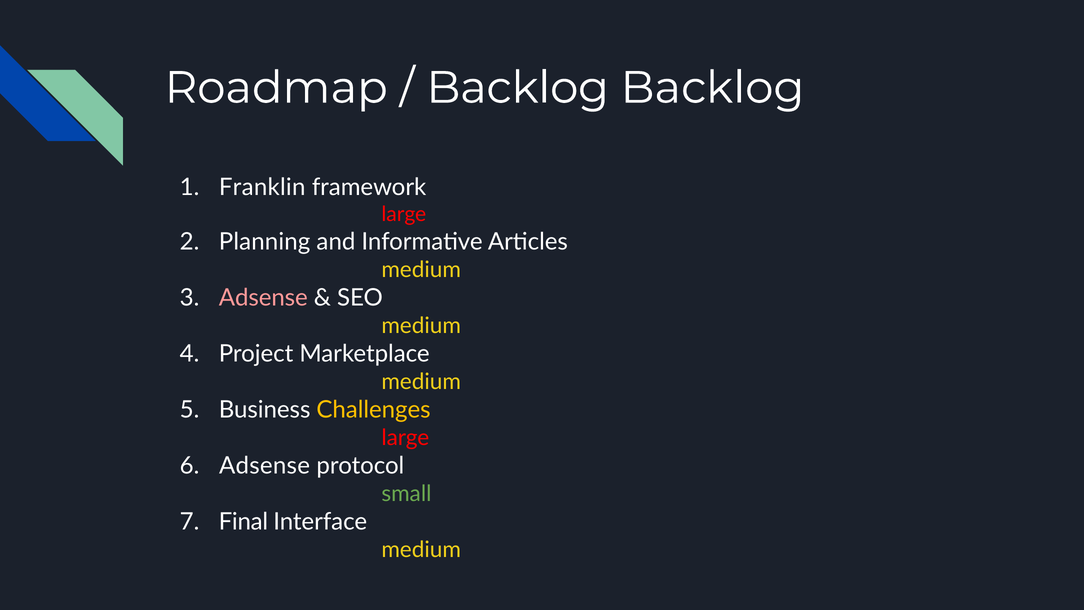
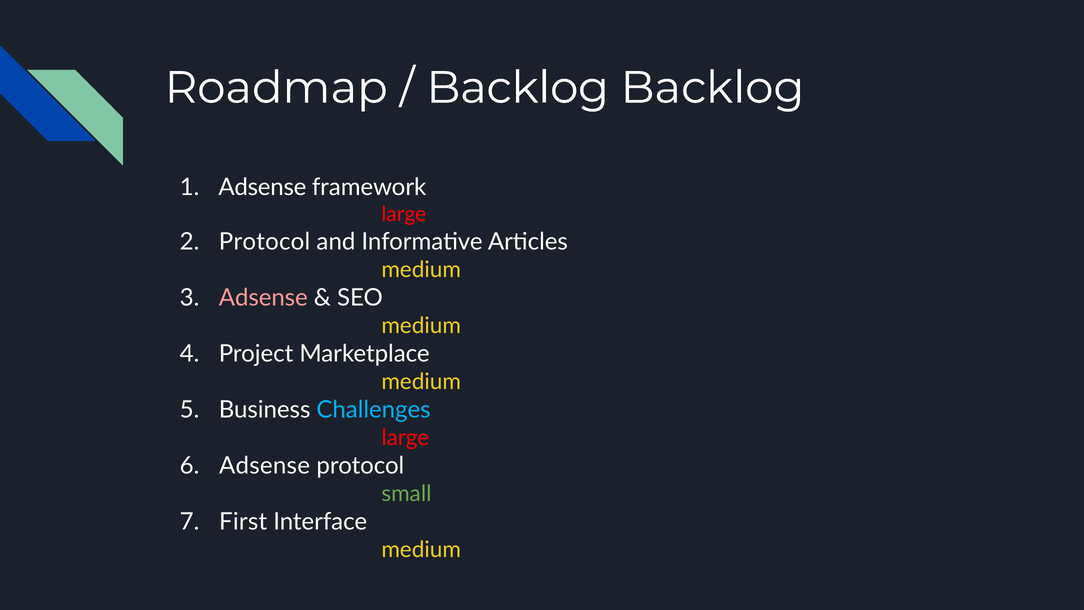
Franklin at (262, 187): Franklin -> Adsense
Planning at (265, 242): Planning -> Protocol
Challenges colour: yellow -> light blue
Final: Final -> First
